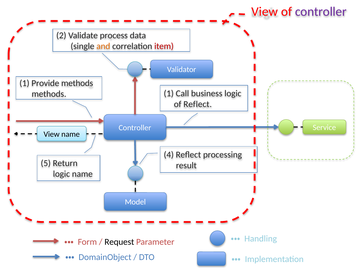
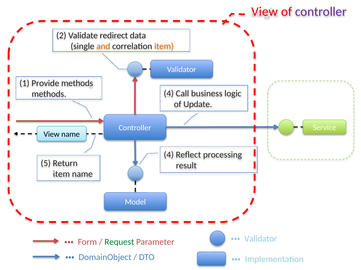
process: process -> redirect
item at (164, 46) colour: red -> orange
methods 1: 1 -> 4
of Reflect: Reflect -> Update
logic at (61, 174): logic -> item
Handling at (261, 239): Handling -> Validator
Request colour: black -> green
